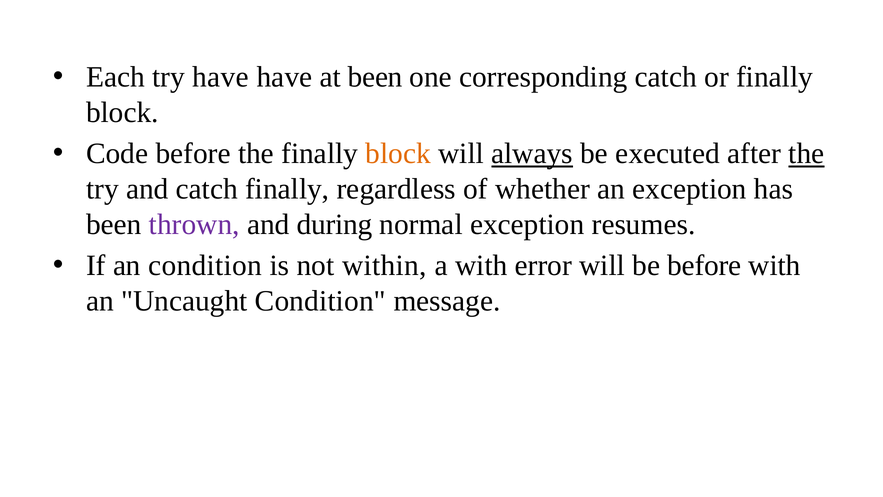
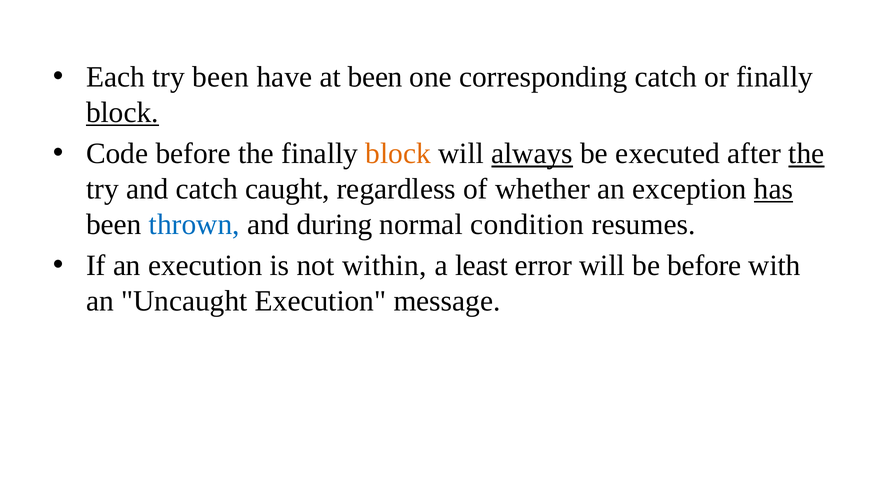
try have: have -> been
block at (122, 112) underline: none -> present
catch finally: finally -> caught
has underline: none -> present
thrown colour: purple -> blue
normal exception: exception -> condition
an condition: condition -> execution
a with: with -> least
Uncaught Condition: Condition -> Execution
